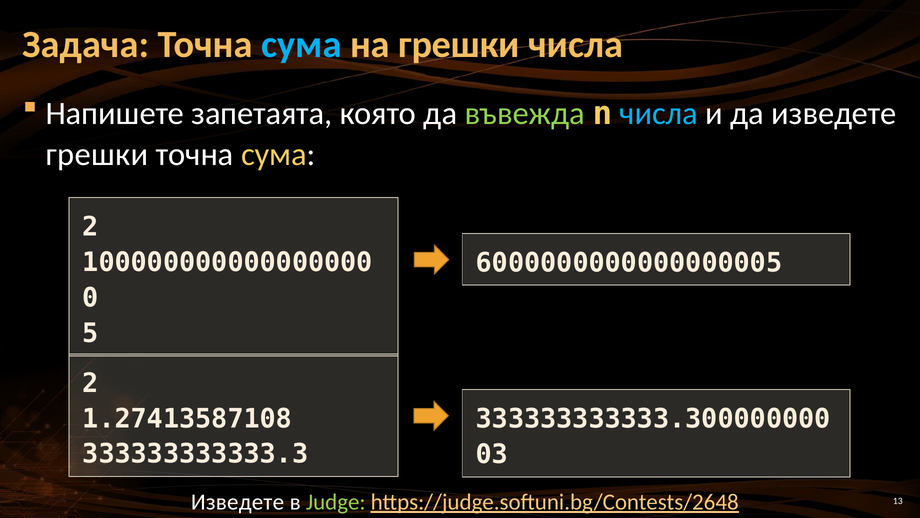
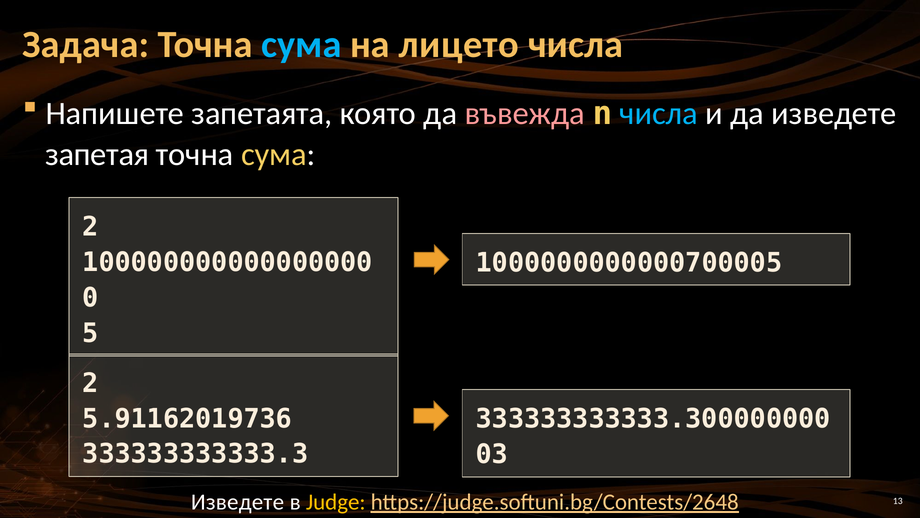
на грешки: грешки -> лицето
въвежда colour: light green -> pink
грешки at (97, 154): грешки -> запетая
6000000000000000005: 6000000000000000005 -> 1000000000000700005
1.27413587108: 1.27413587108 -> 5.91162019736
Judge colour: light green -> yellow
